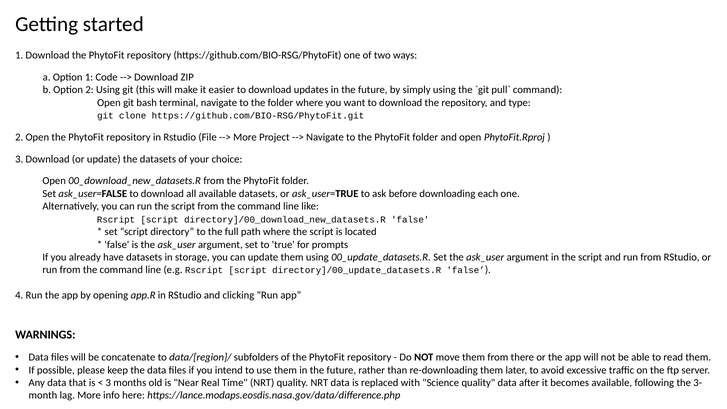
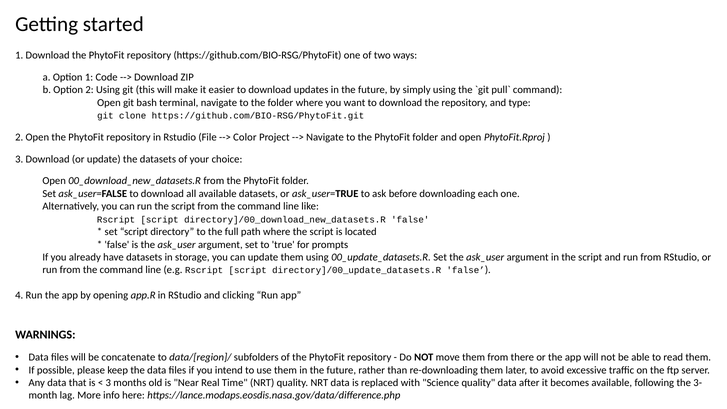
More at (245, 137): More -> Color
